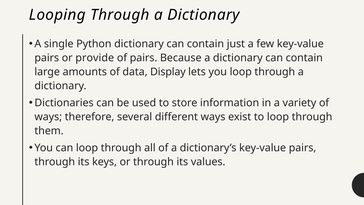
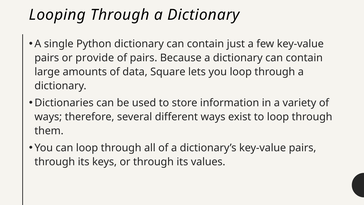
Display: Display -> Square
